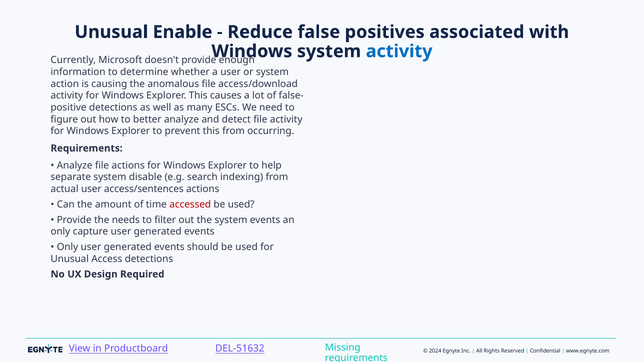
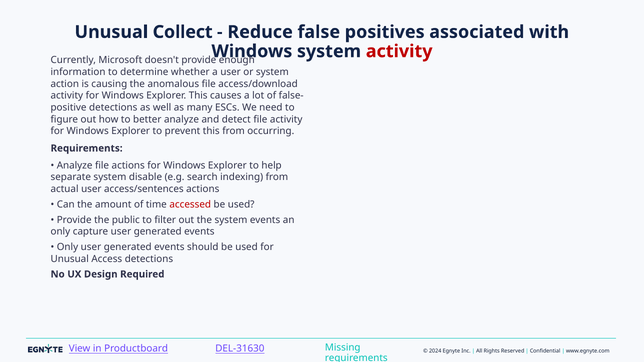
Enable: Enable -> Collect
activity at (399, 51) colour: blue -> red
needs: needs -> public
DEL-51632: DEL-51632 -> DEL-31630
